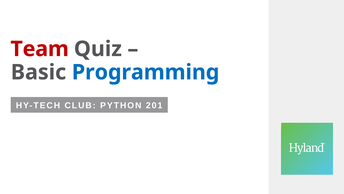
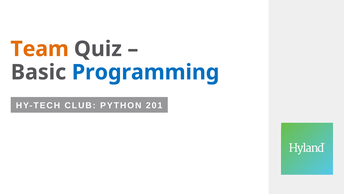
Team colour: red -> orange
